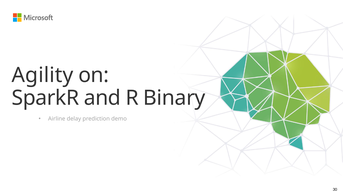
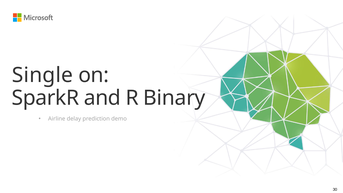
Agility: Agility -> Single
